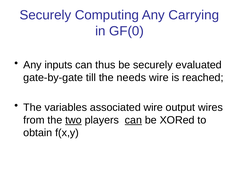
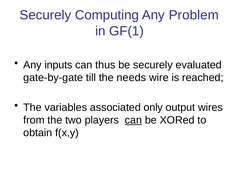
Carrying: Carrying -> Problem
GF(0: GF(0 -> GF(1
associated wire: wire -> only
two underline: present -> none
